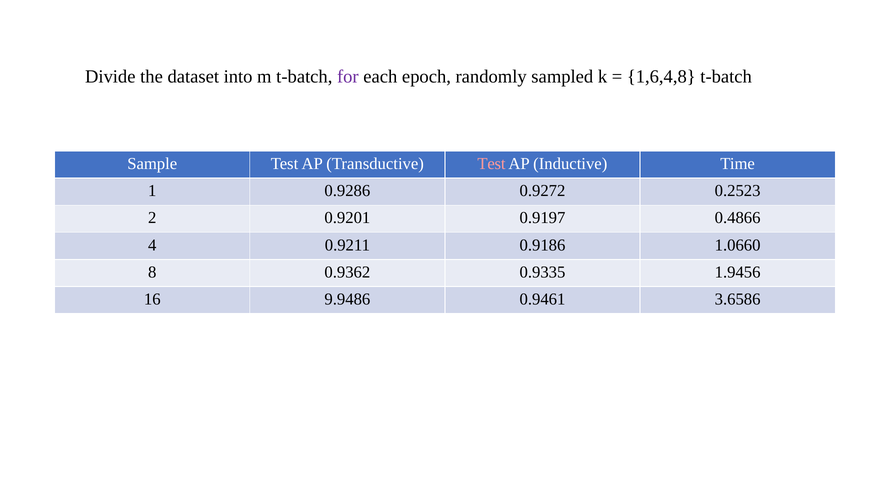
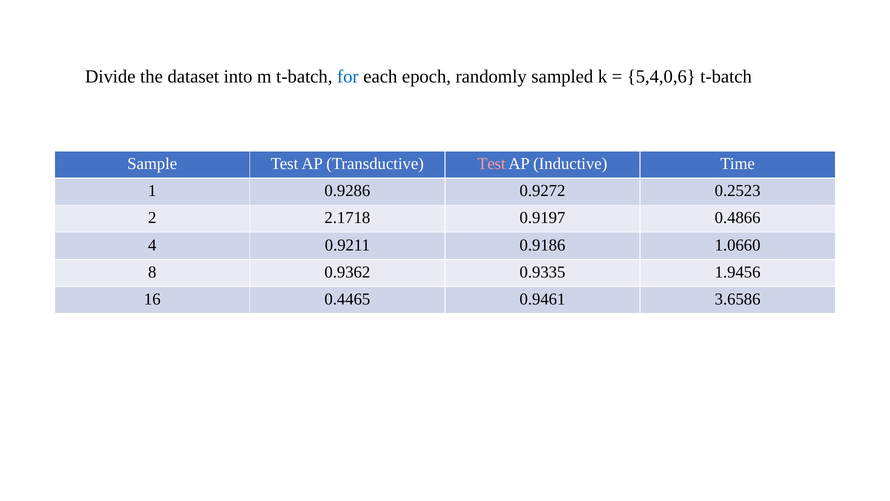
for colour: purple -> blue
1,6,4,8: 1,6,4,8 -> 5,4,0,6
0.9201: 0.9201 -> 2.1718
9.9486: 9.9486 -> 0.4465
